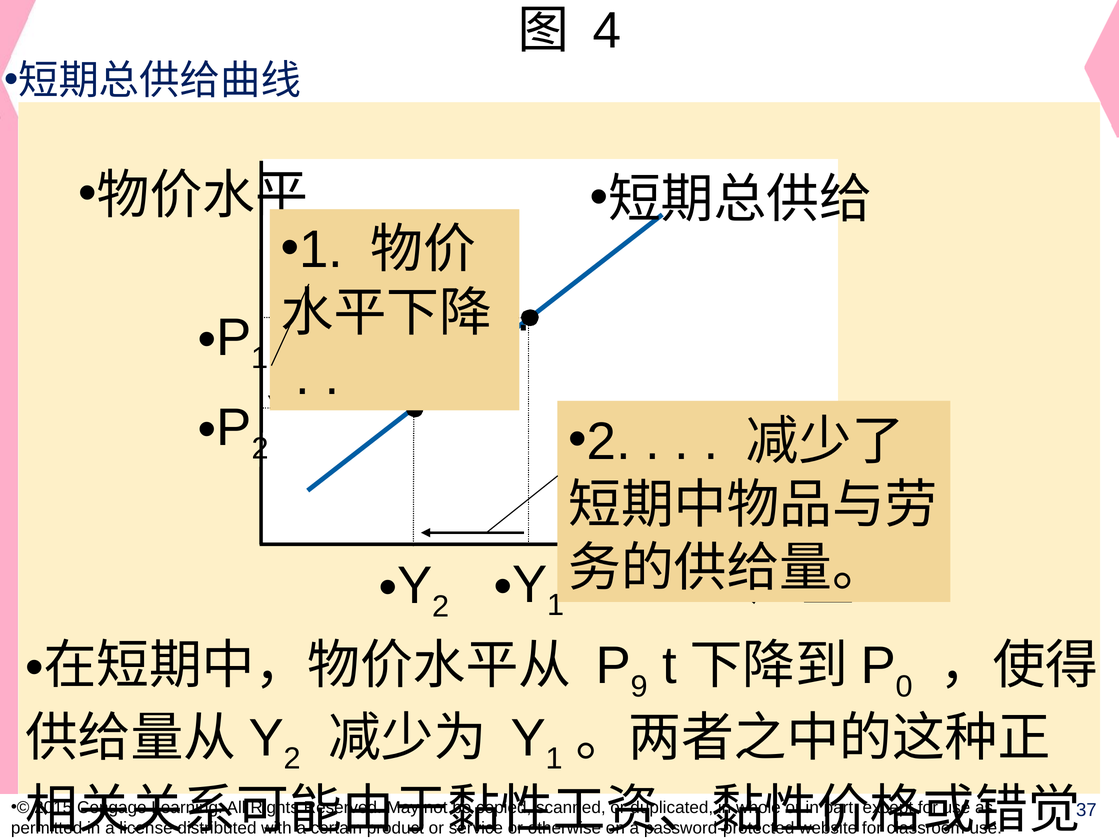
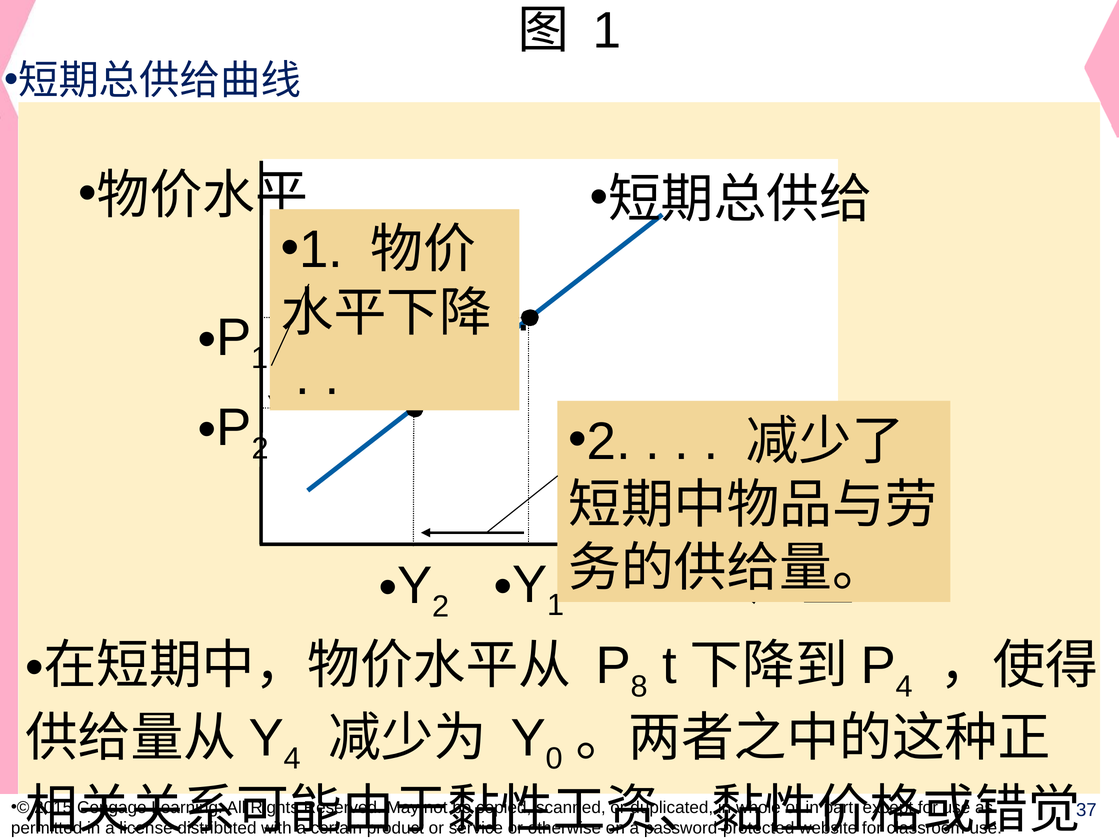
4 at (607, 31): 4 -> 1
9: 9 -> 8
0 at (904, 687): 0 -> 4
2 at (292, 759): 2 -> 4
1 at (554, 759): 1 -> 0
